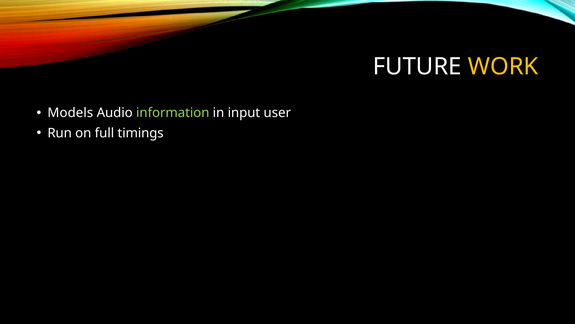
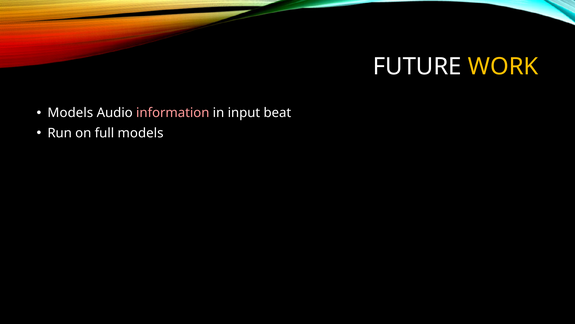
information colour: light green -> pink
user: user -> beat
full timings: timings -> models
